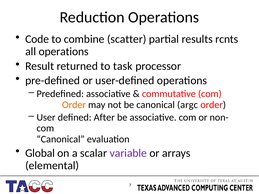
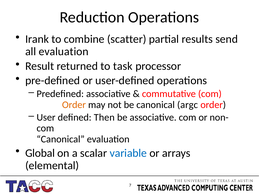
Code: Code -> Irank
rcnts: rcnts -> send
all operations: operations -> evaluation
After: After -> Then
variable colour: purple -> blue
